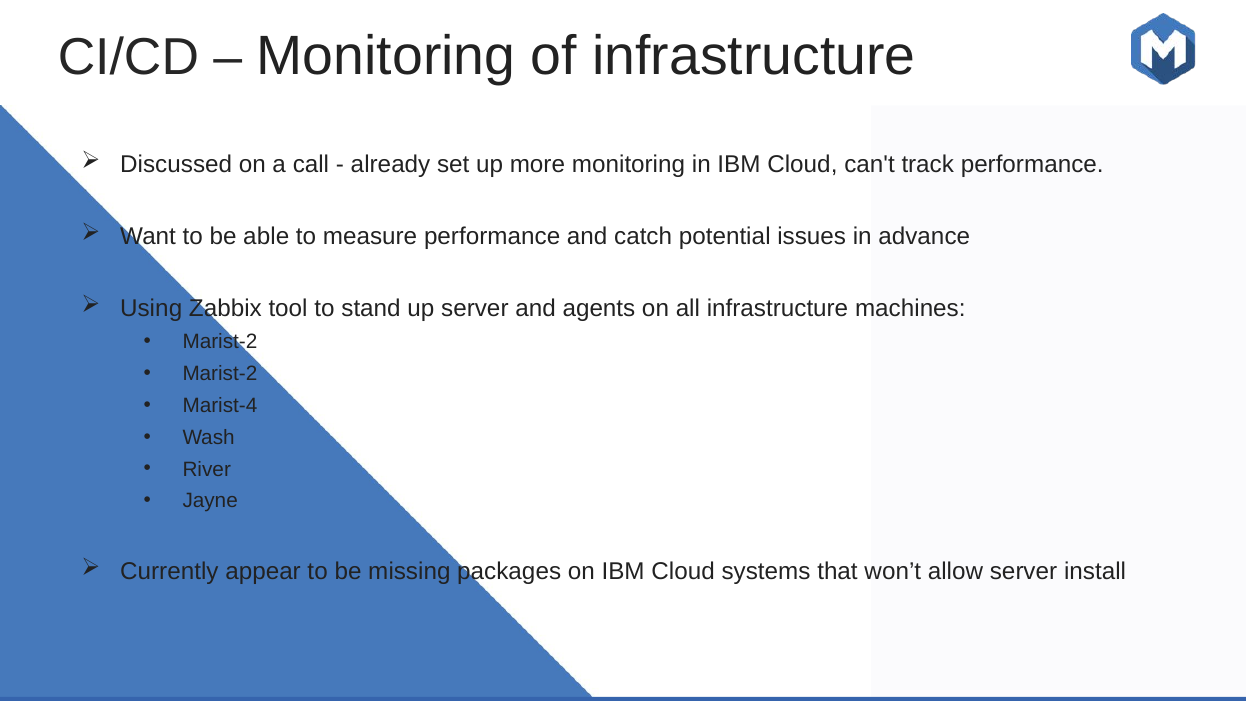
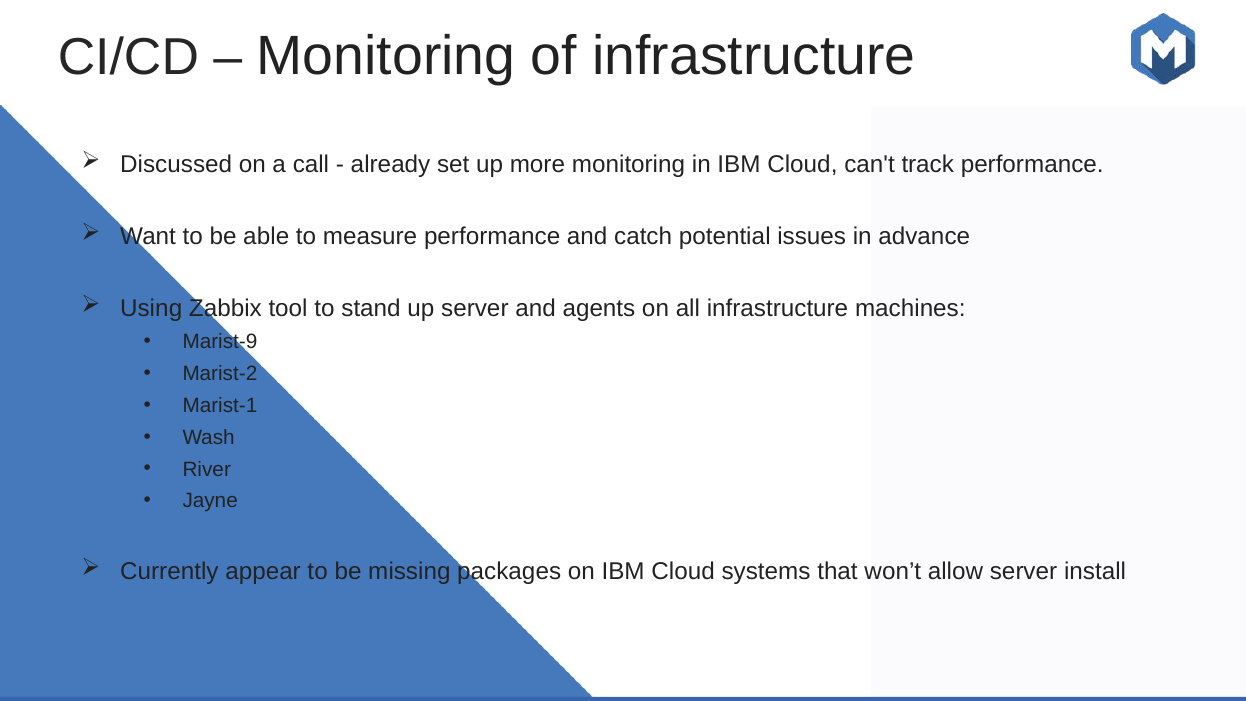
Marist-2 at (220, 342): Marist-2 -> Marist-9
Marist-4: Marist-4 -> Marist-1
